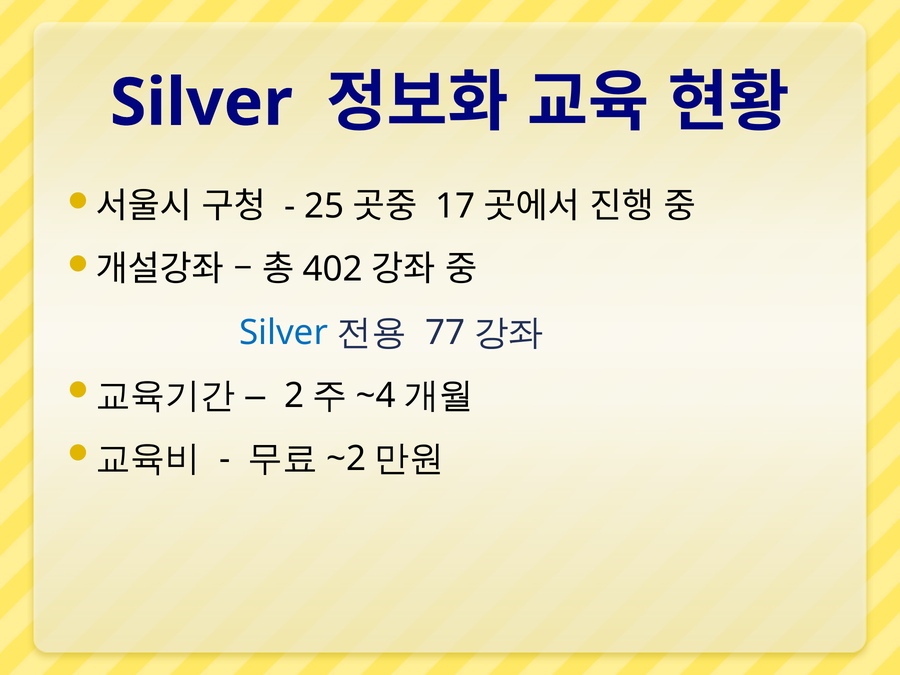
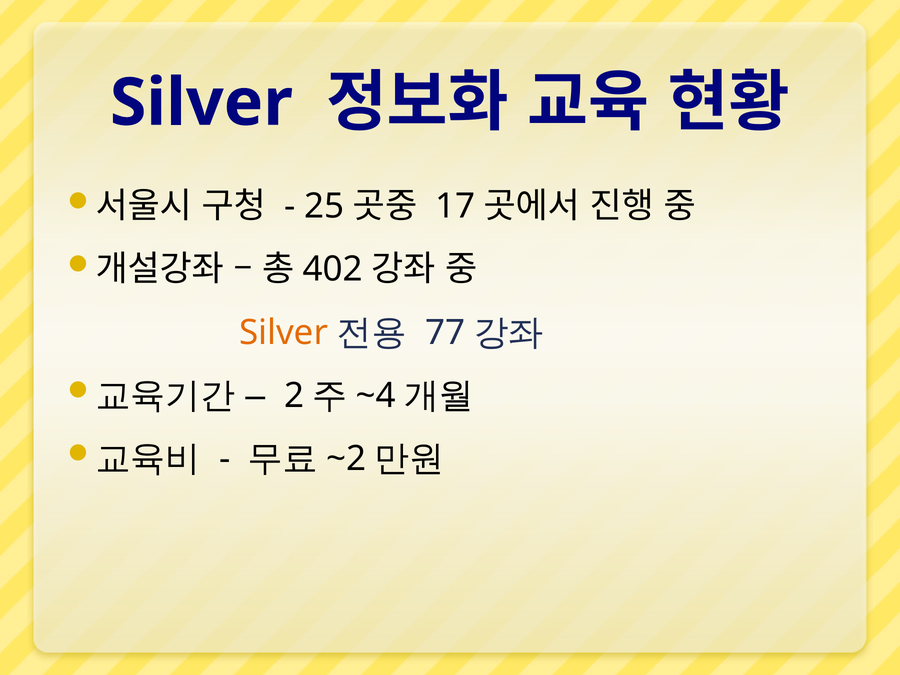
Silver at (284, 332) colour: blue -> orange
